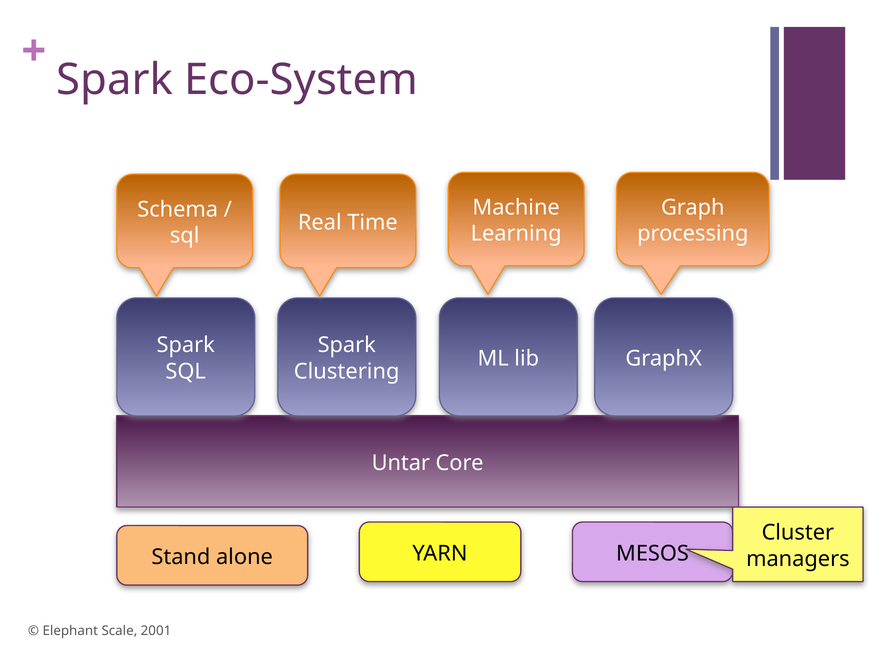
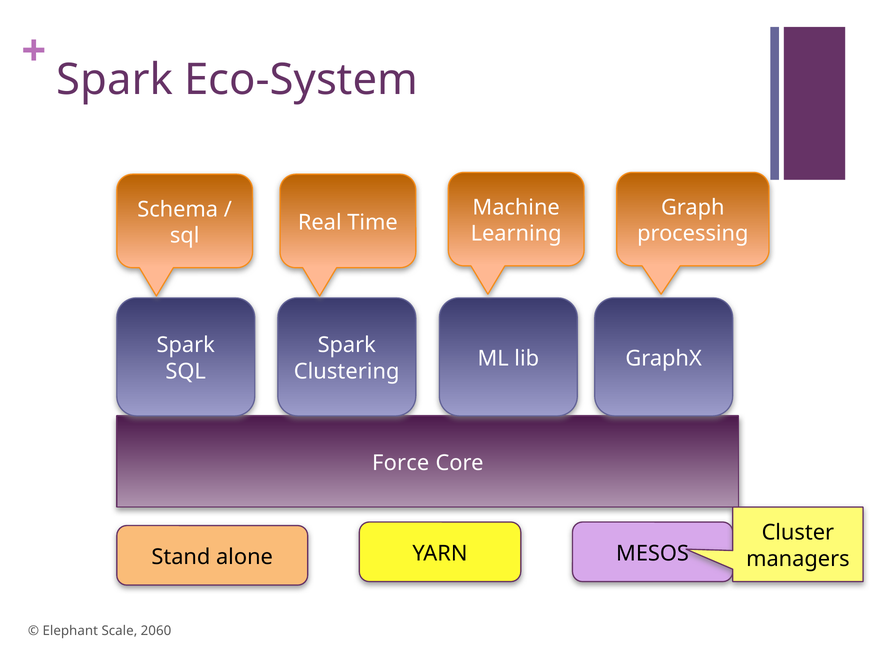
Untar: Untar -> Force
2001: 2001 -> 2060
